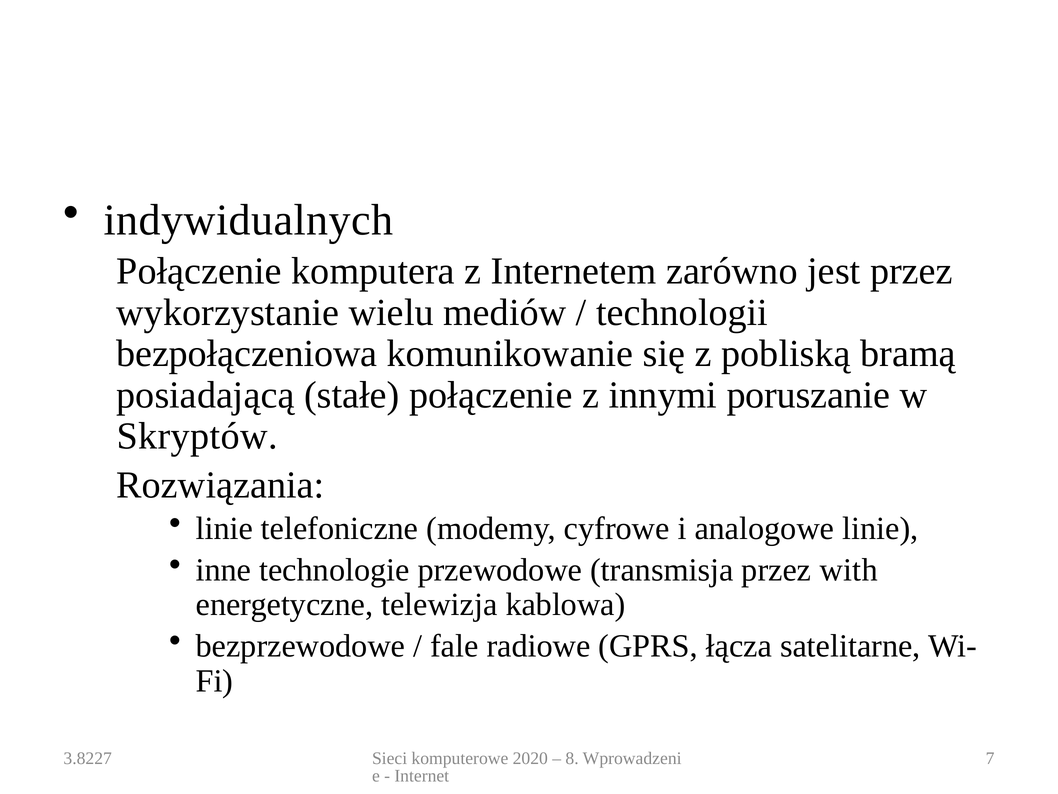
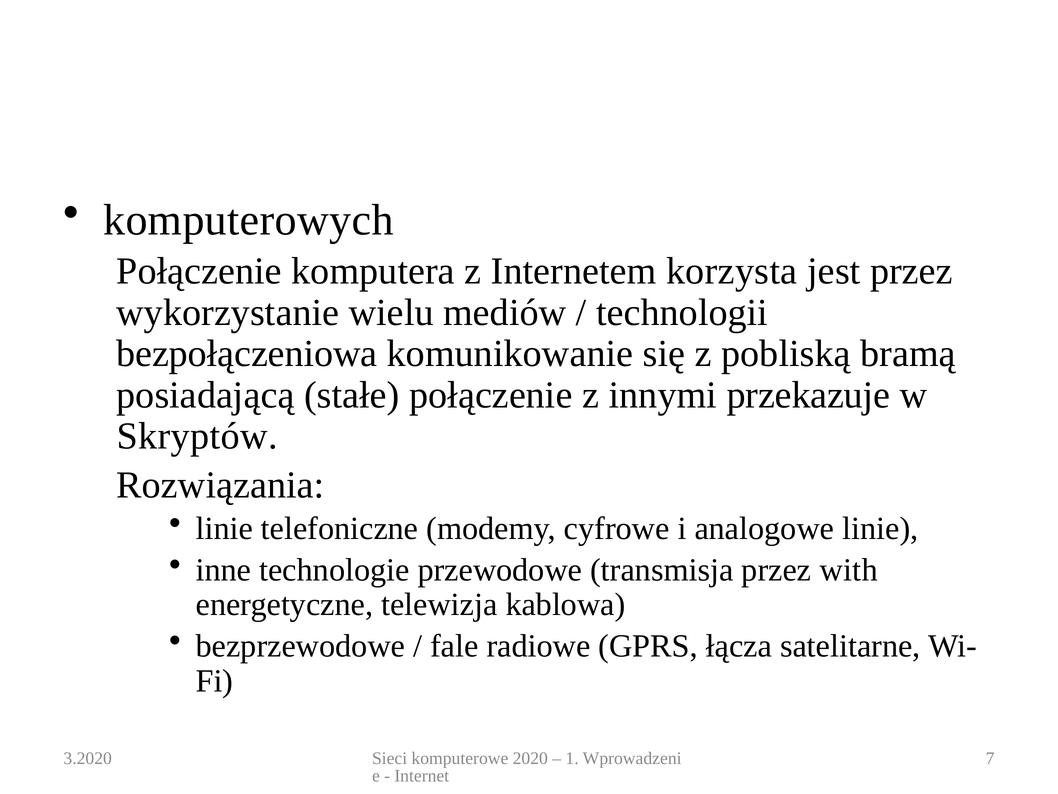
indywidualnych: indywidualnych -> komputerowych
zarówno: zarówno -> korzysta
poruszanie: poruszanie -> przekazuje
3.8227: 3.8227 -> 3.2020
8: 8 -> 1
